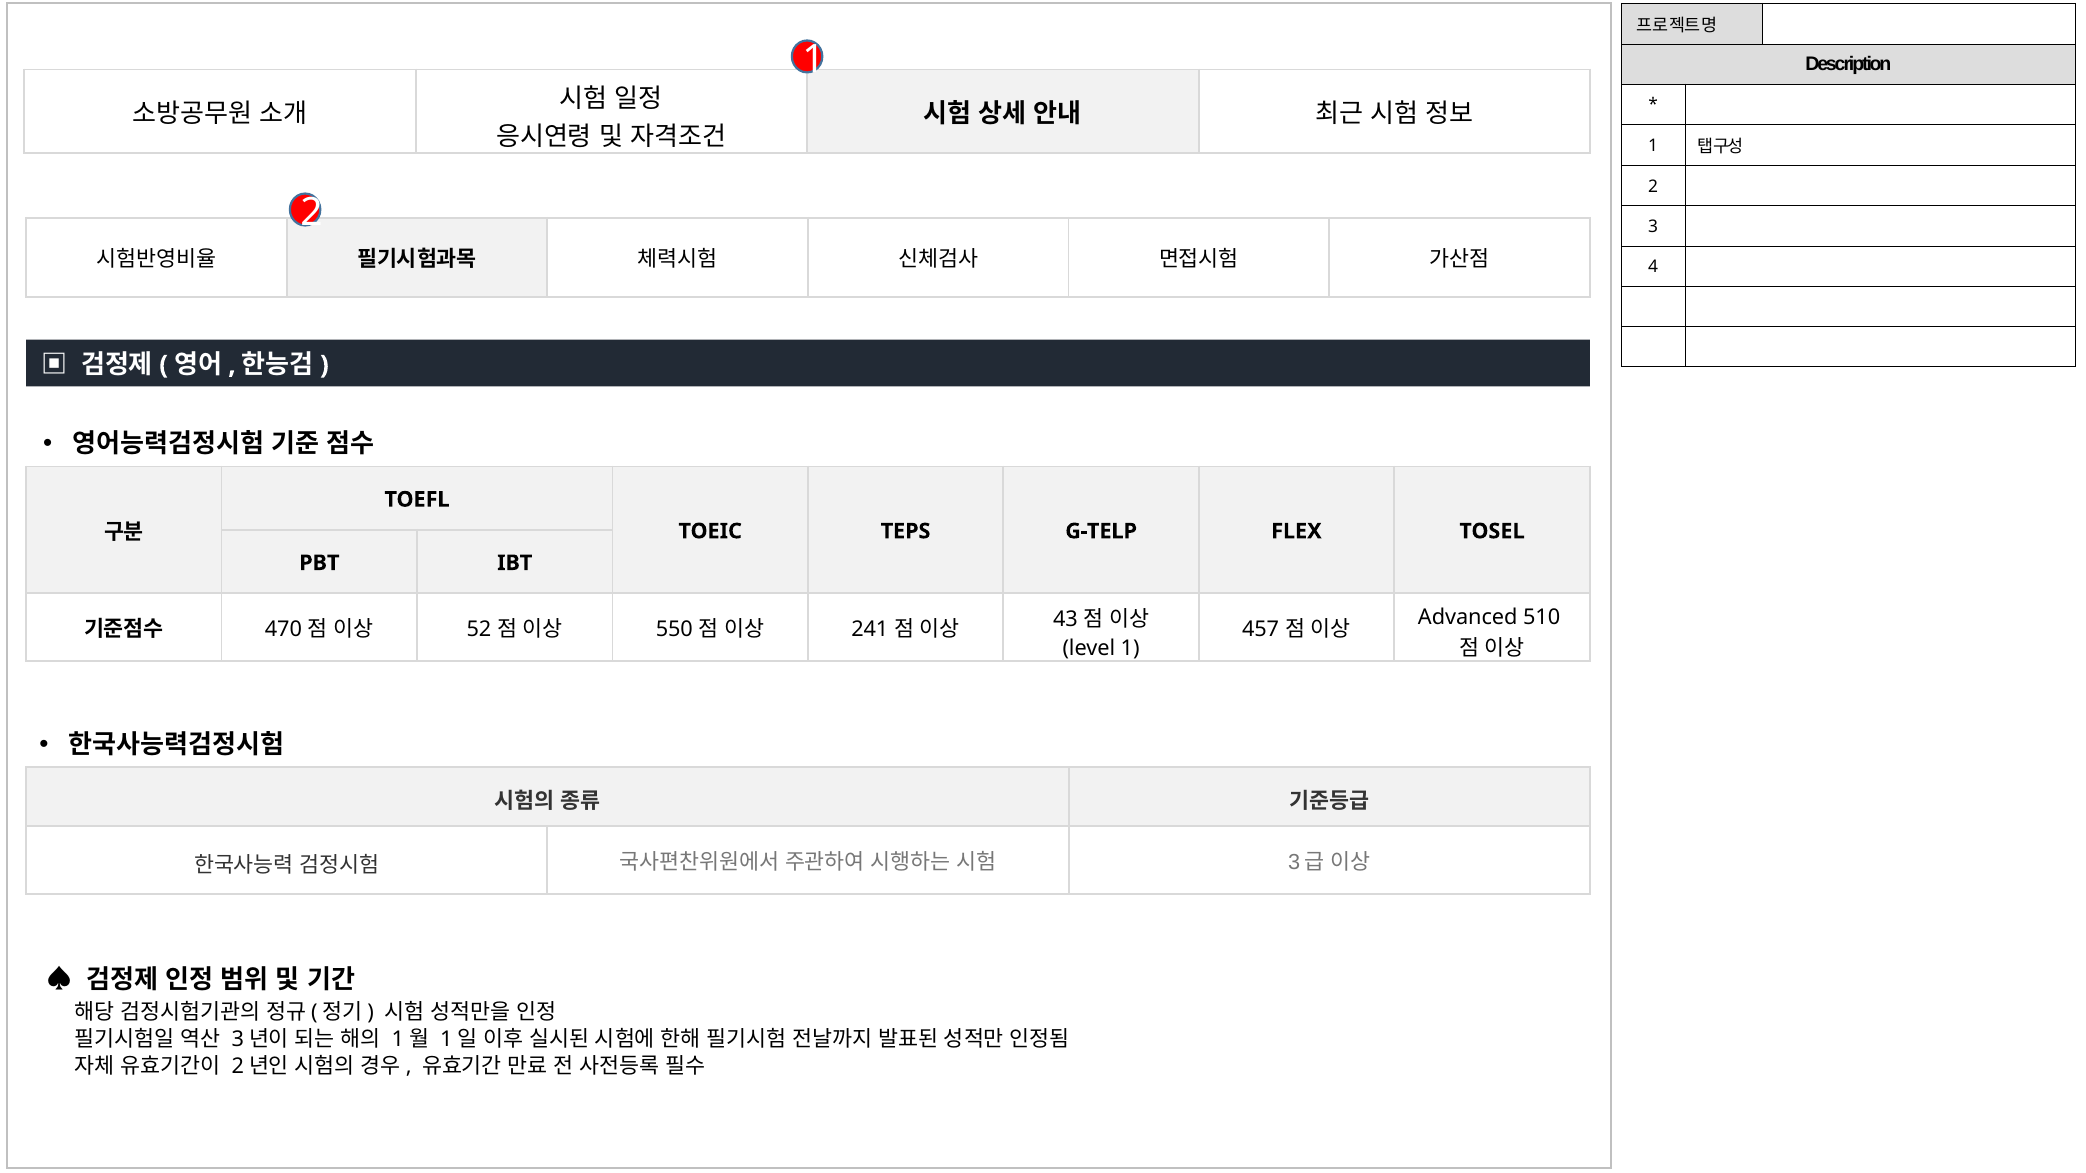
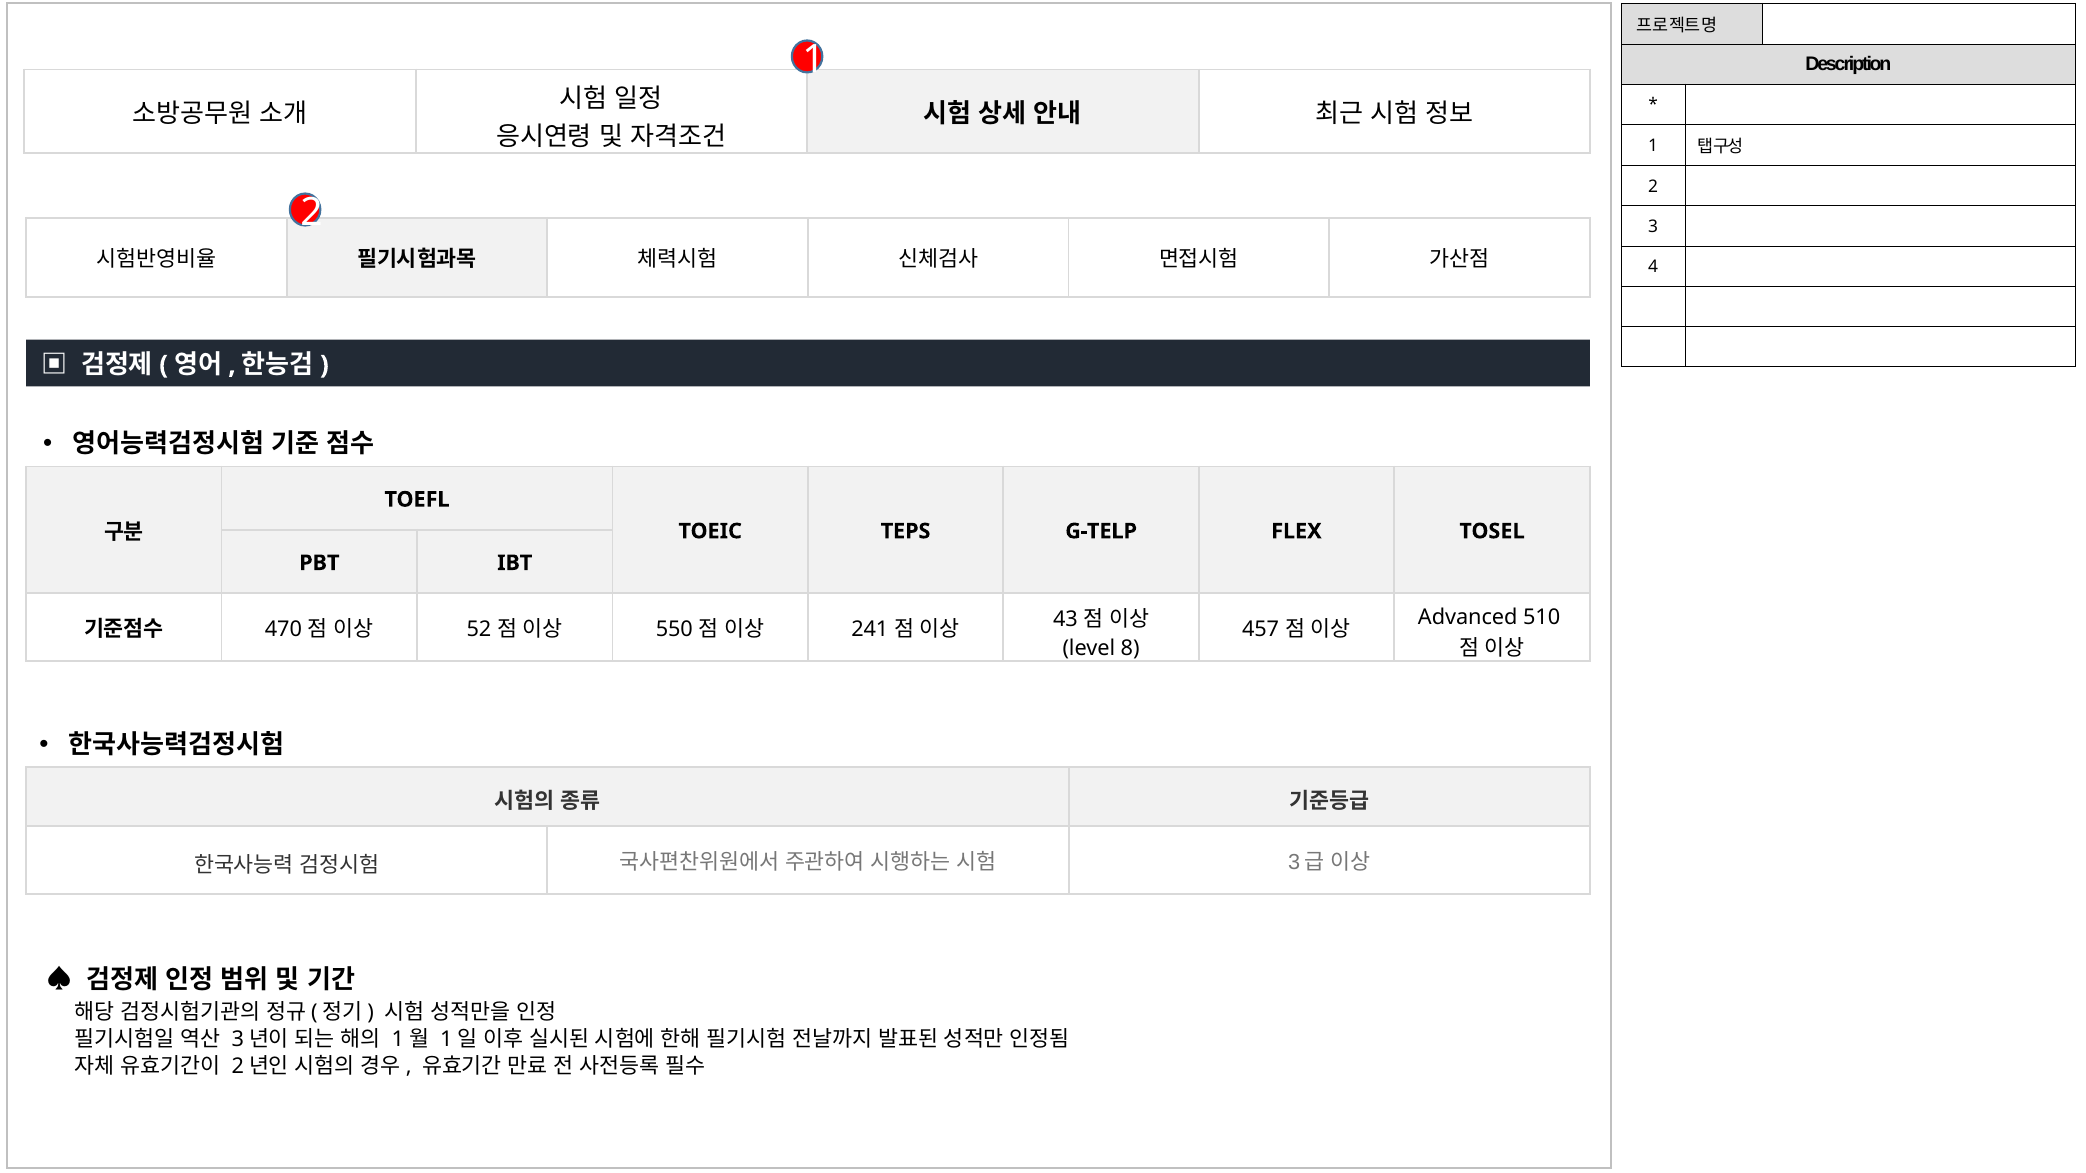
level 1: 1 -> 8
